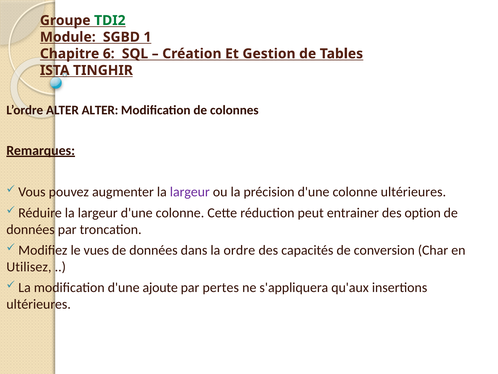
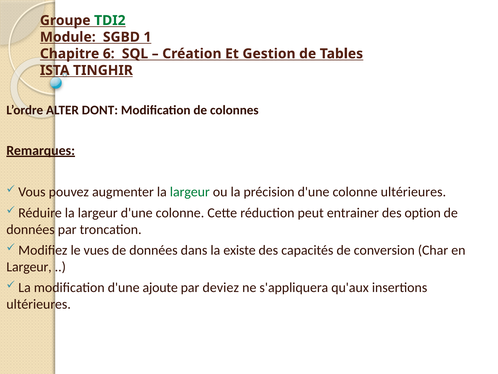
ALTER ALTER: ALTER -> DONT
largeur at (190, 192) colour: purple -> green
ordre: ordre -> existe
Utilisez at (29, 267): Utilisez -> Largeur
pertes: pertes -> deviez
